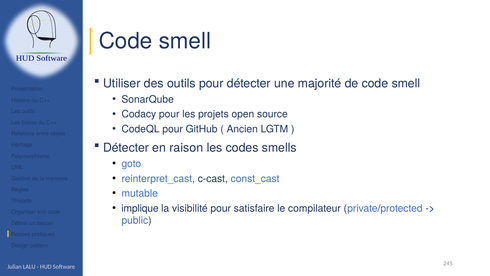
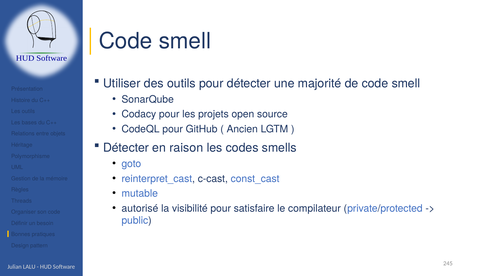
implique: implique -> autorisé
